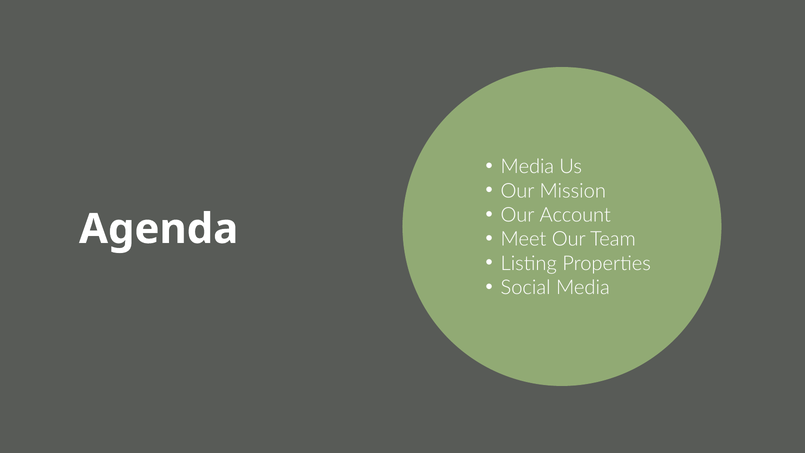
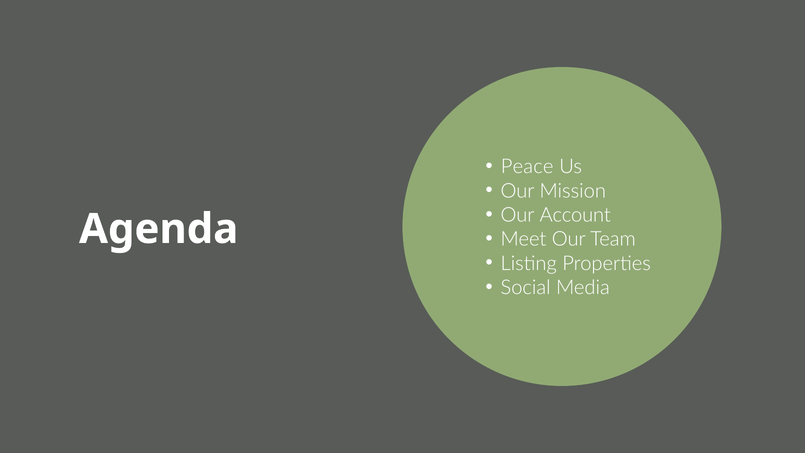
Media at (527, 167): Media -> Peace
